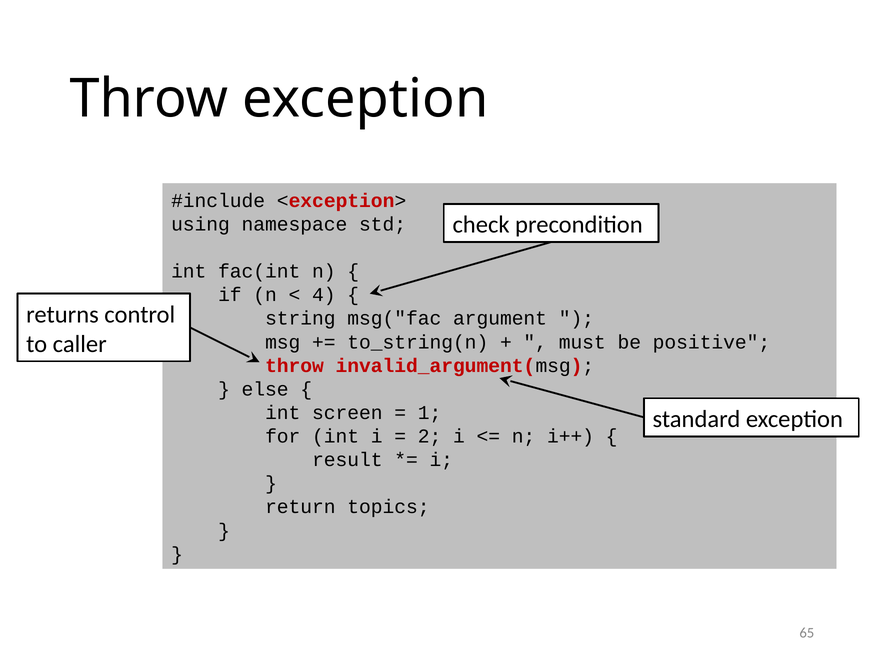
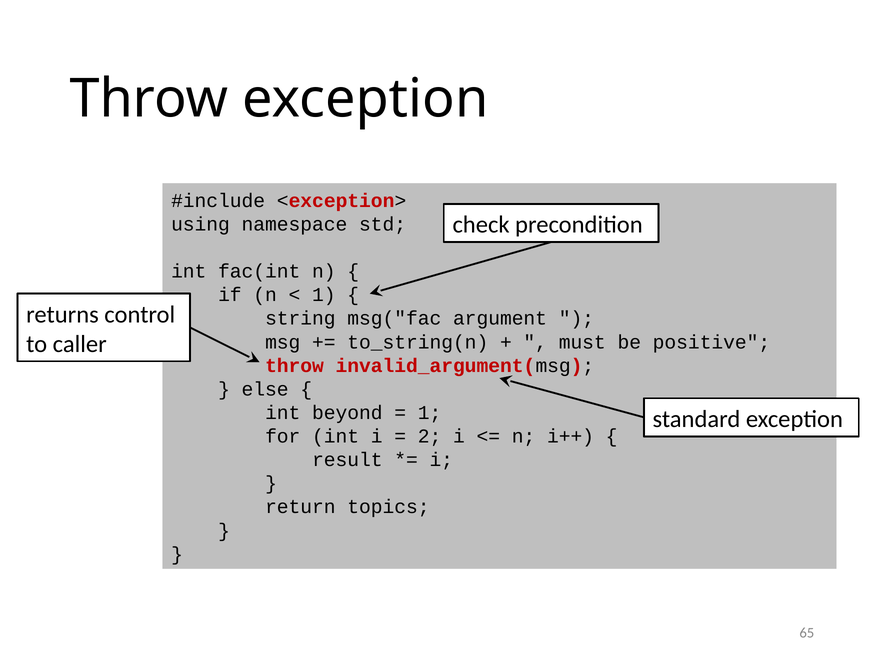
4 at (324, 295): 4 -> 1
screen: screen -> beyond
